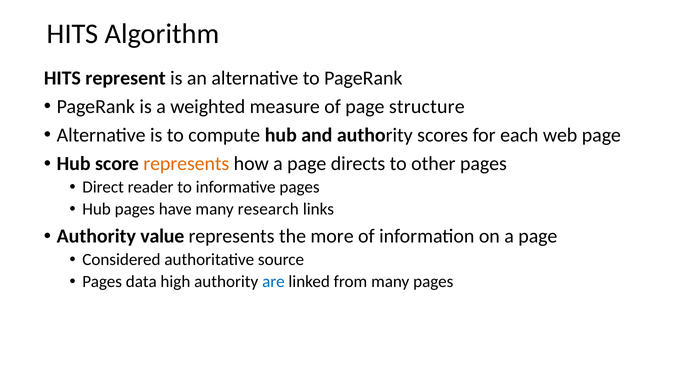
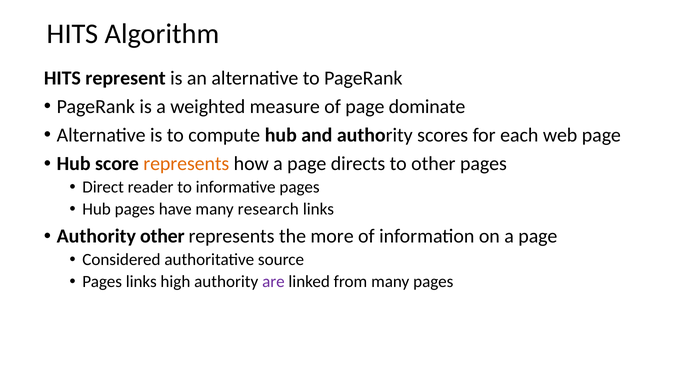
structure: structure -> dominate
Authority value: value -> other
Pages data: data -> links
are colour: blue -> purple
